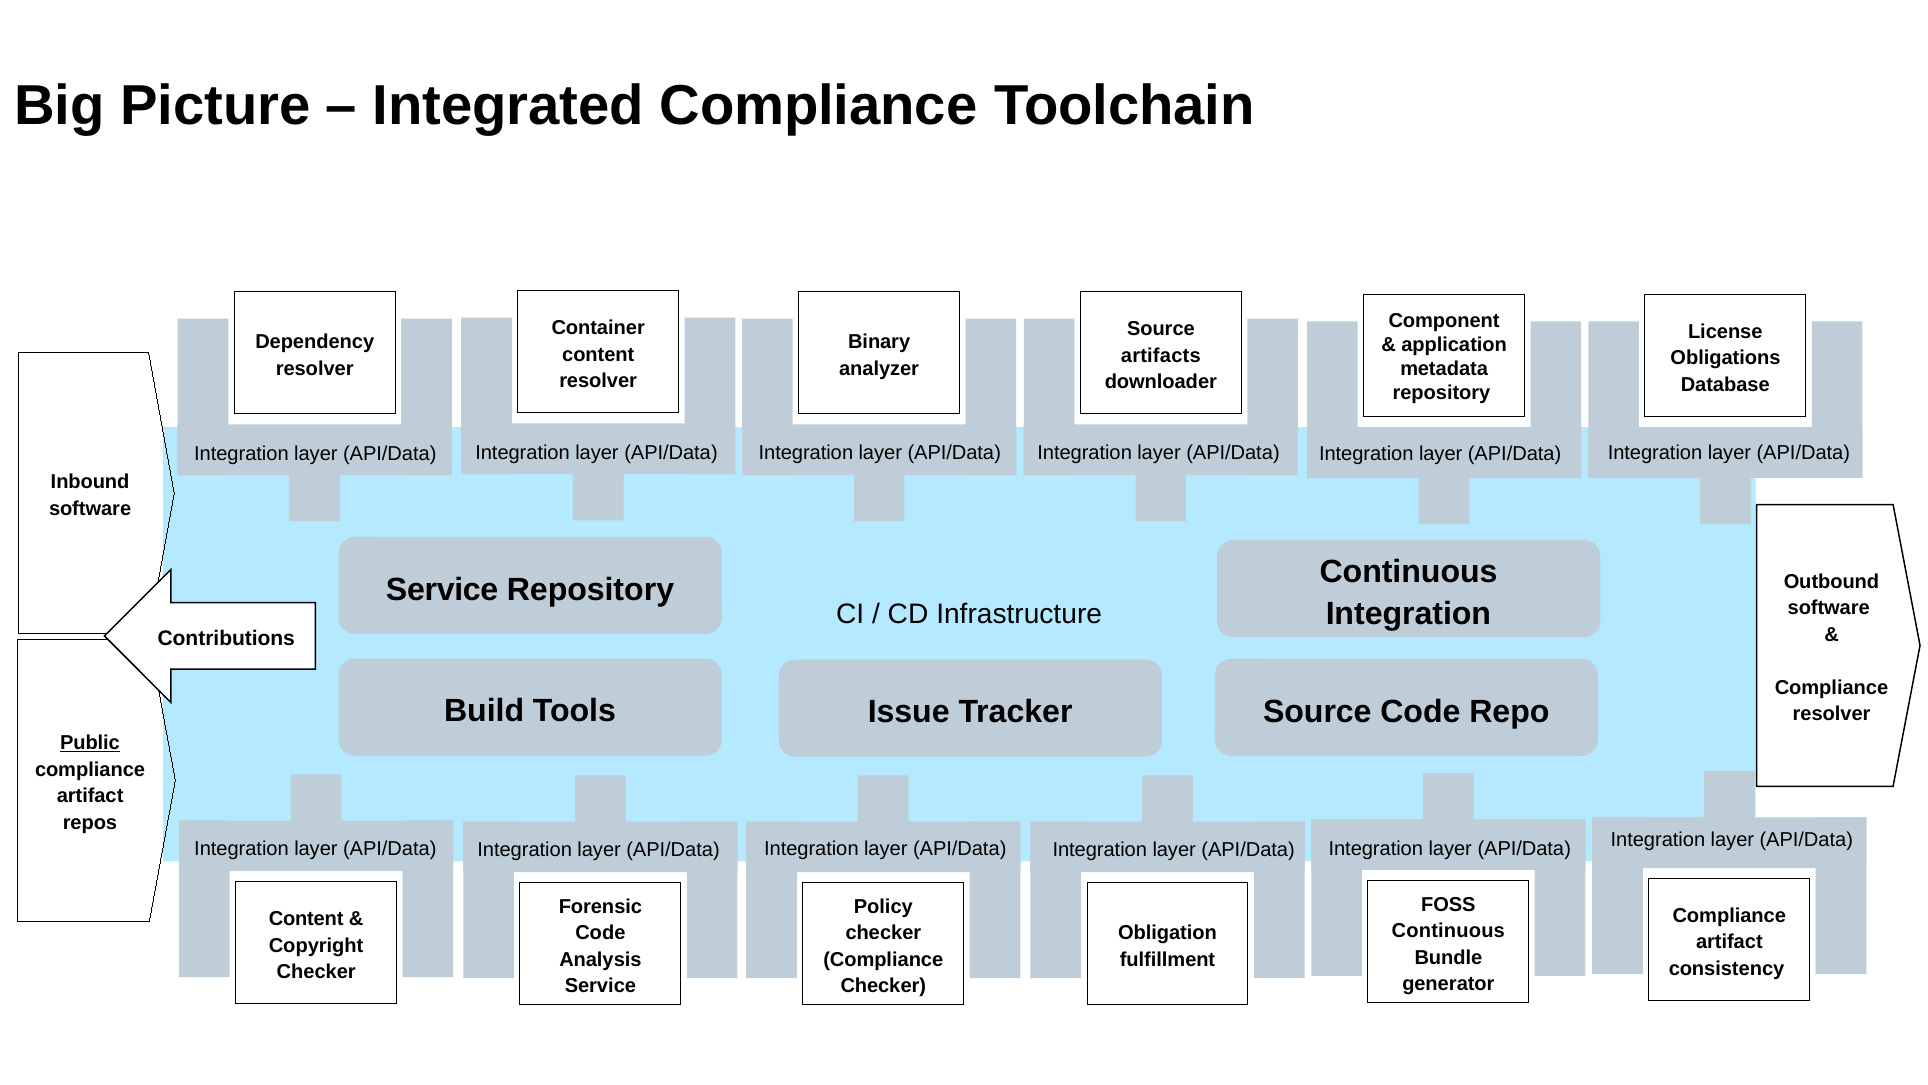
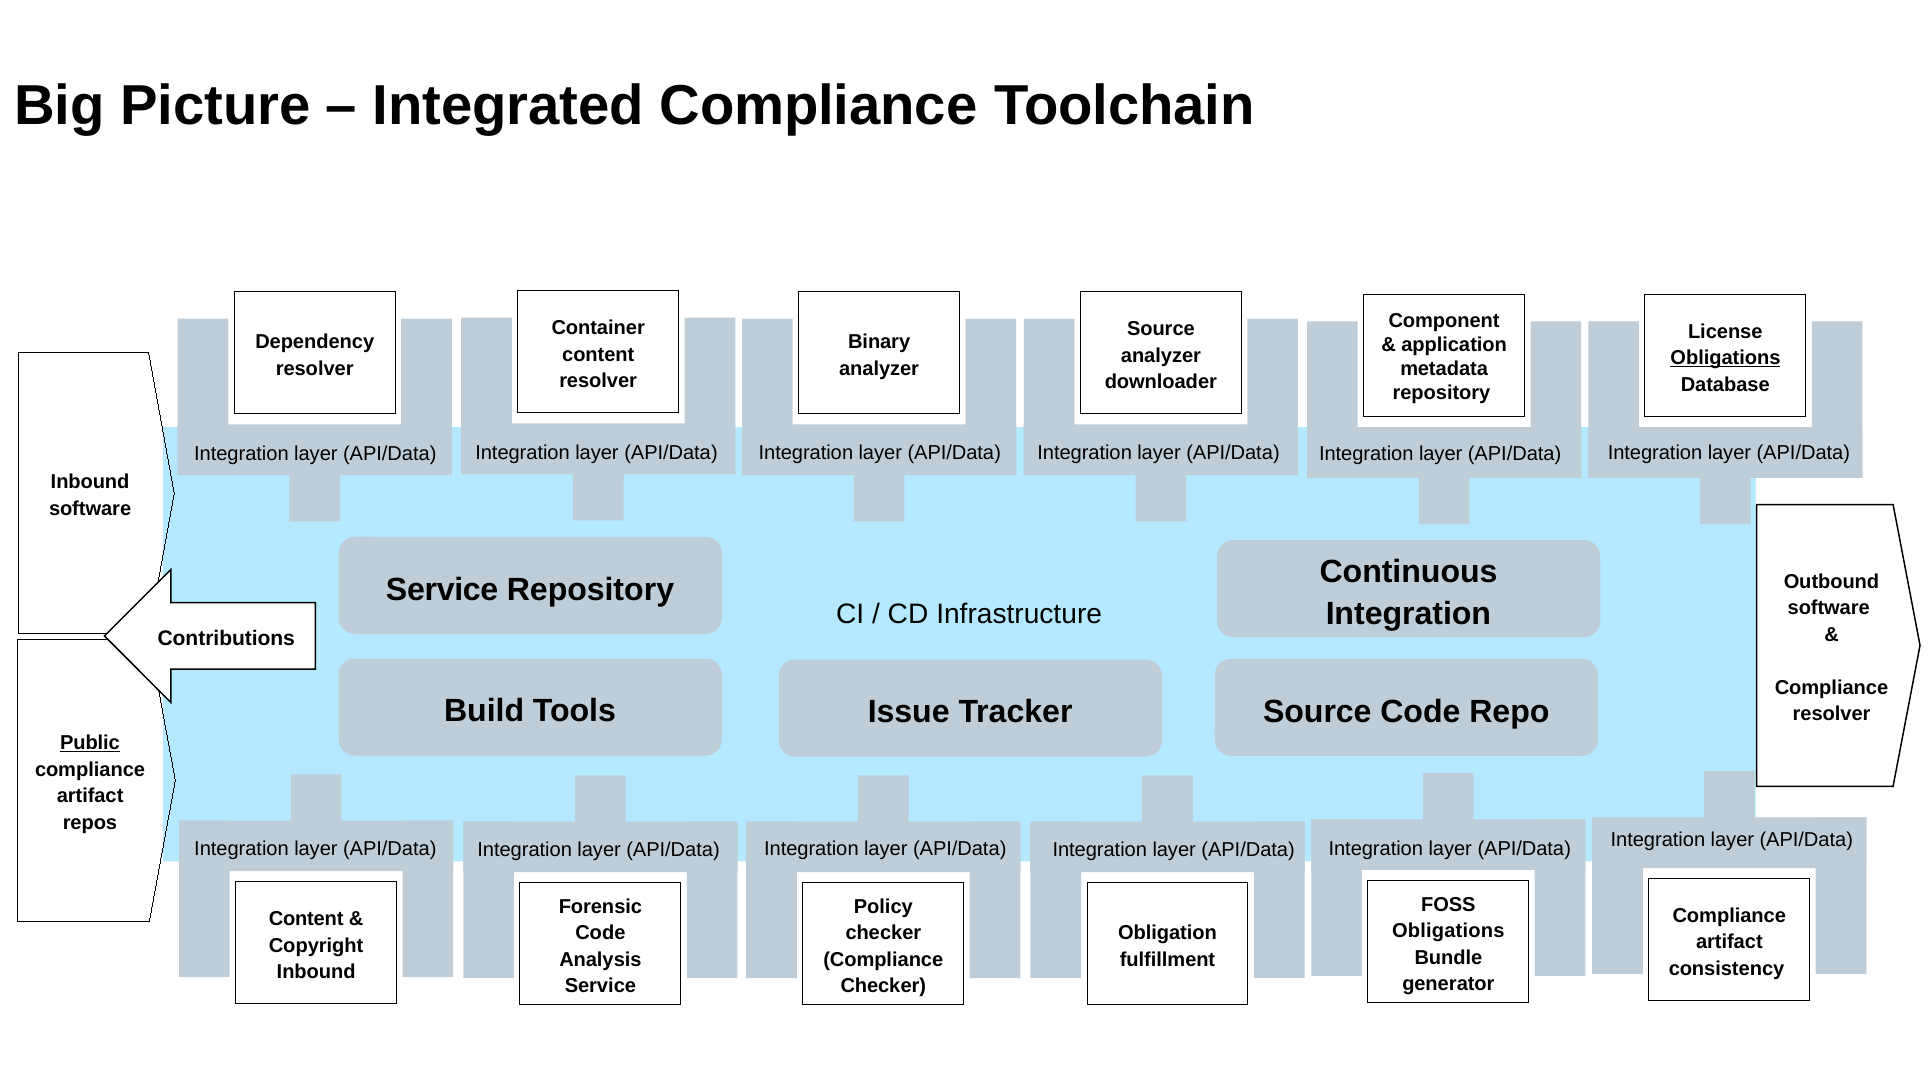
artifacts at (1161, 355): artifacts -> analyzer
Obligations at (1725, 358) underline: none -> present
Continuous at (1448, 930): Continuous -> Obligations
Checker at (316, 972): Checker -> Inbound
